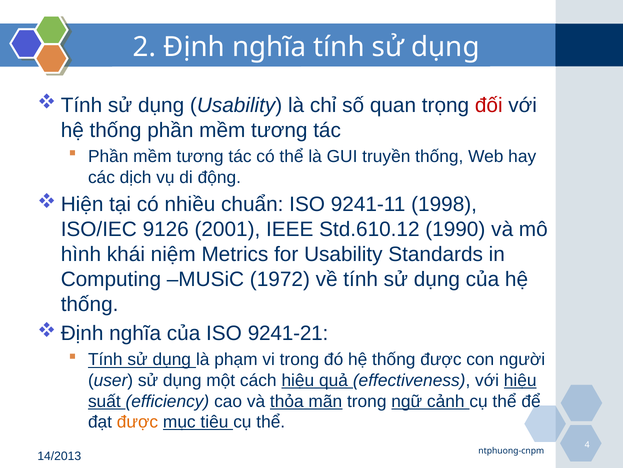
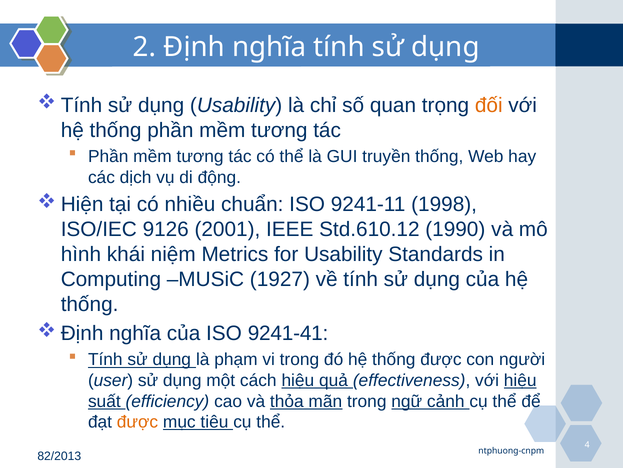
đối colour: red -> orange
1972: 1972 -> 1927
9241-21: 9241-21 -> 9241-41
14/2013: 14/2013 -> 82/2013
